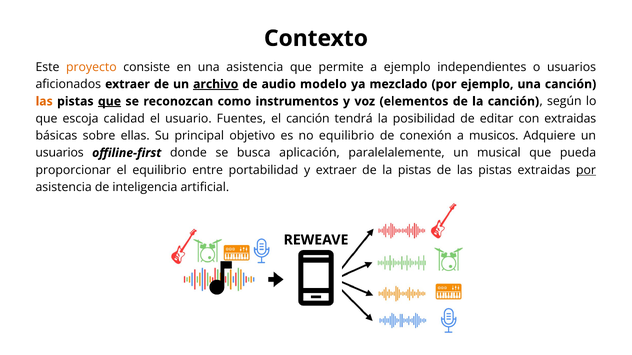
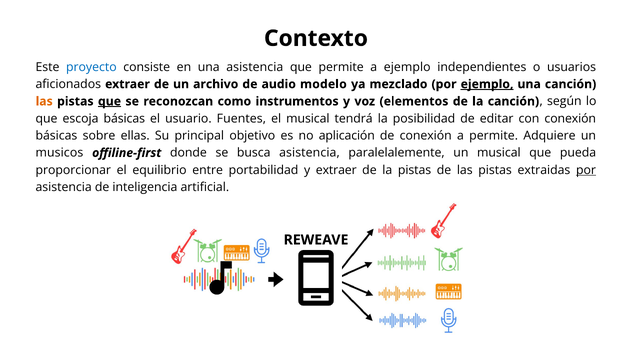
proyecto colour: orange -> blue
archivo underline: present -> none
ejemplo at (487, 84) underline: none -> present
escoja calidad: calidad -> básicas
el canción: canción -> musical
con extraidas: extraidas -> conexión
no equilibrio: equilibrio -> aplicación
a musicos: musicos -> permite
usuarios at (60, 153): usuarios -> musicos
busca aplicación: aplicación -> asistencia
